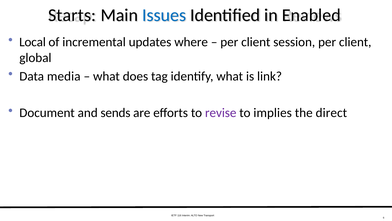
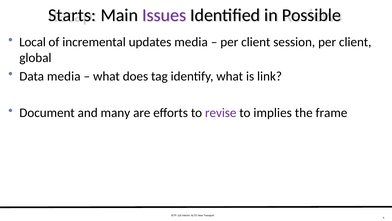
Issues colour: blue -> purple
Enabled: Enabled -> Possible
updates where: where -> media
sends: sends -> many
direct: direct -> frame
